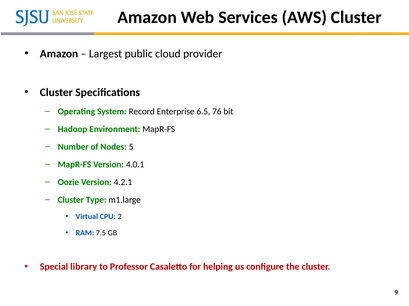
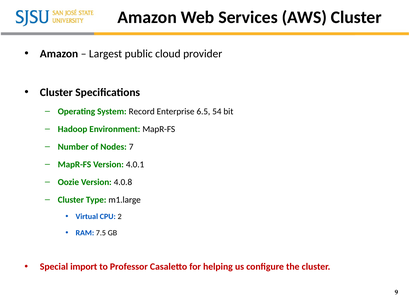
76: 76 -> 54
5: 5 -> 7
4.2.1: 4.2.1 -> 4.0.8
library: library -> import
